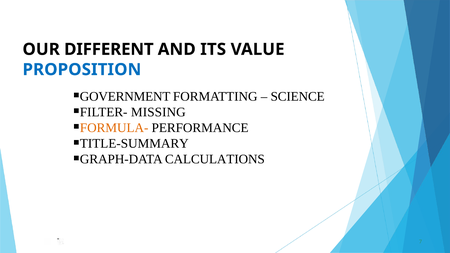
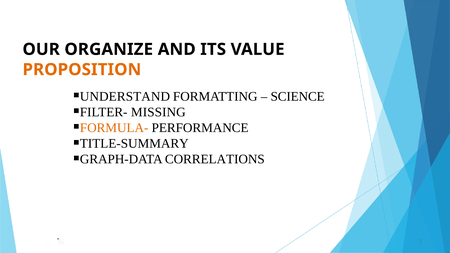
DIFFERENT: DIFFERENT -> ORGANIZE
PROPOSITION colour: blue -> orange
GOVERNMENT: GOVERNMENT -> UNDERSTAND
CALCULATIONS: CALCULATIONS -> CORRELATIONS
